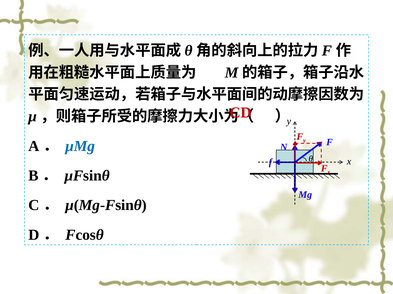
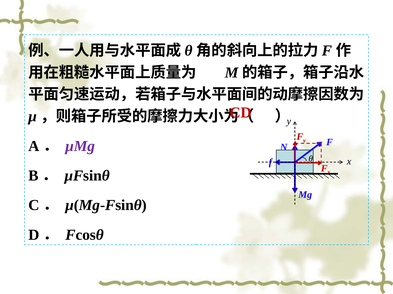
μMg colour: blue -> purple
